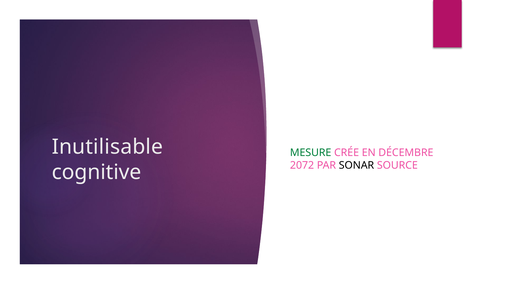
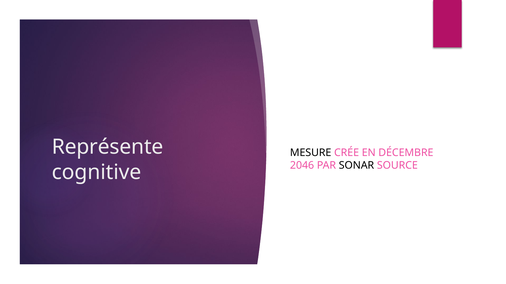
Inutilisable: Inutilisable -> Représente
MESURE colour: green -> black
2072: 2072 -> 2046
